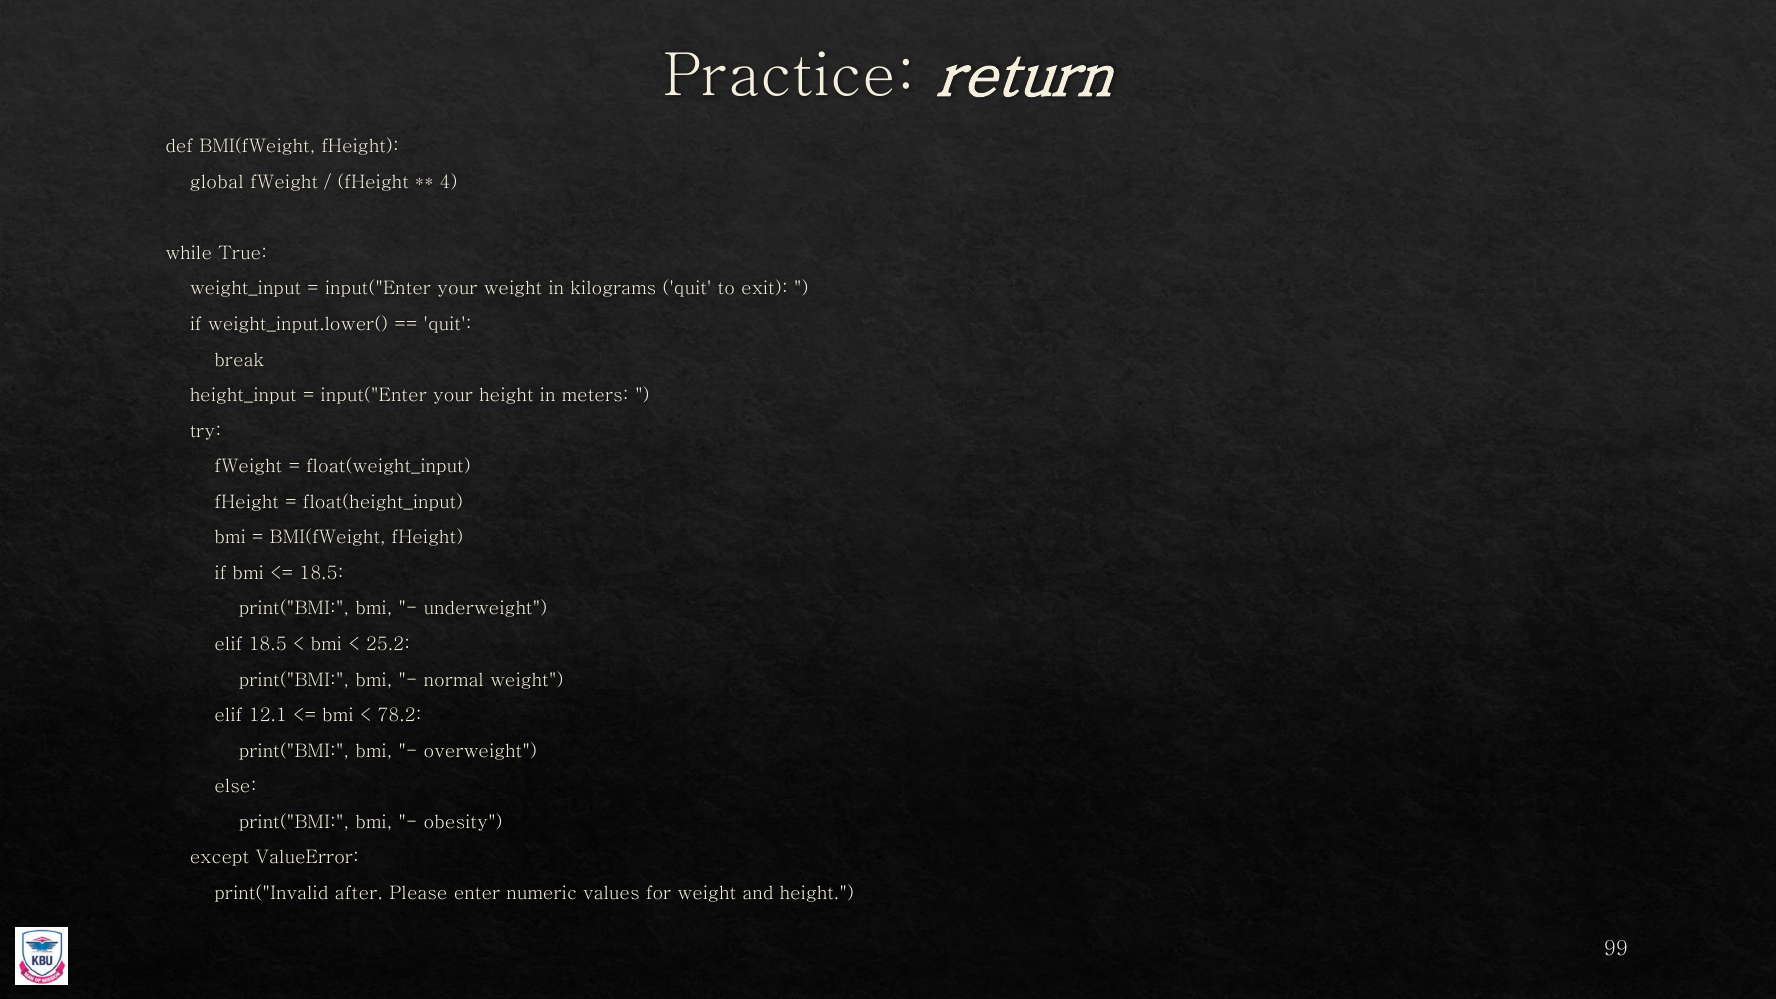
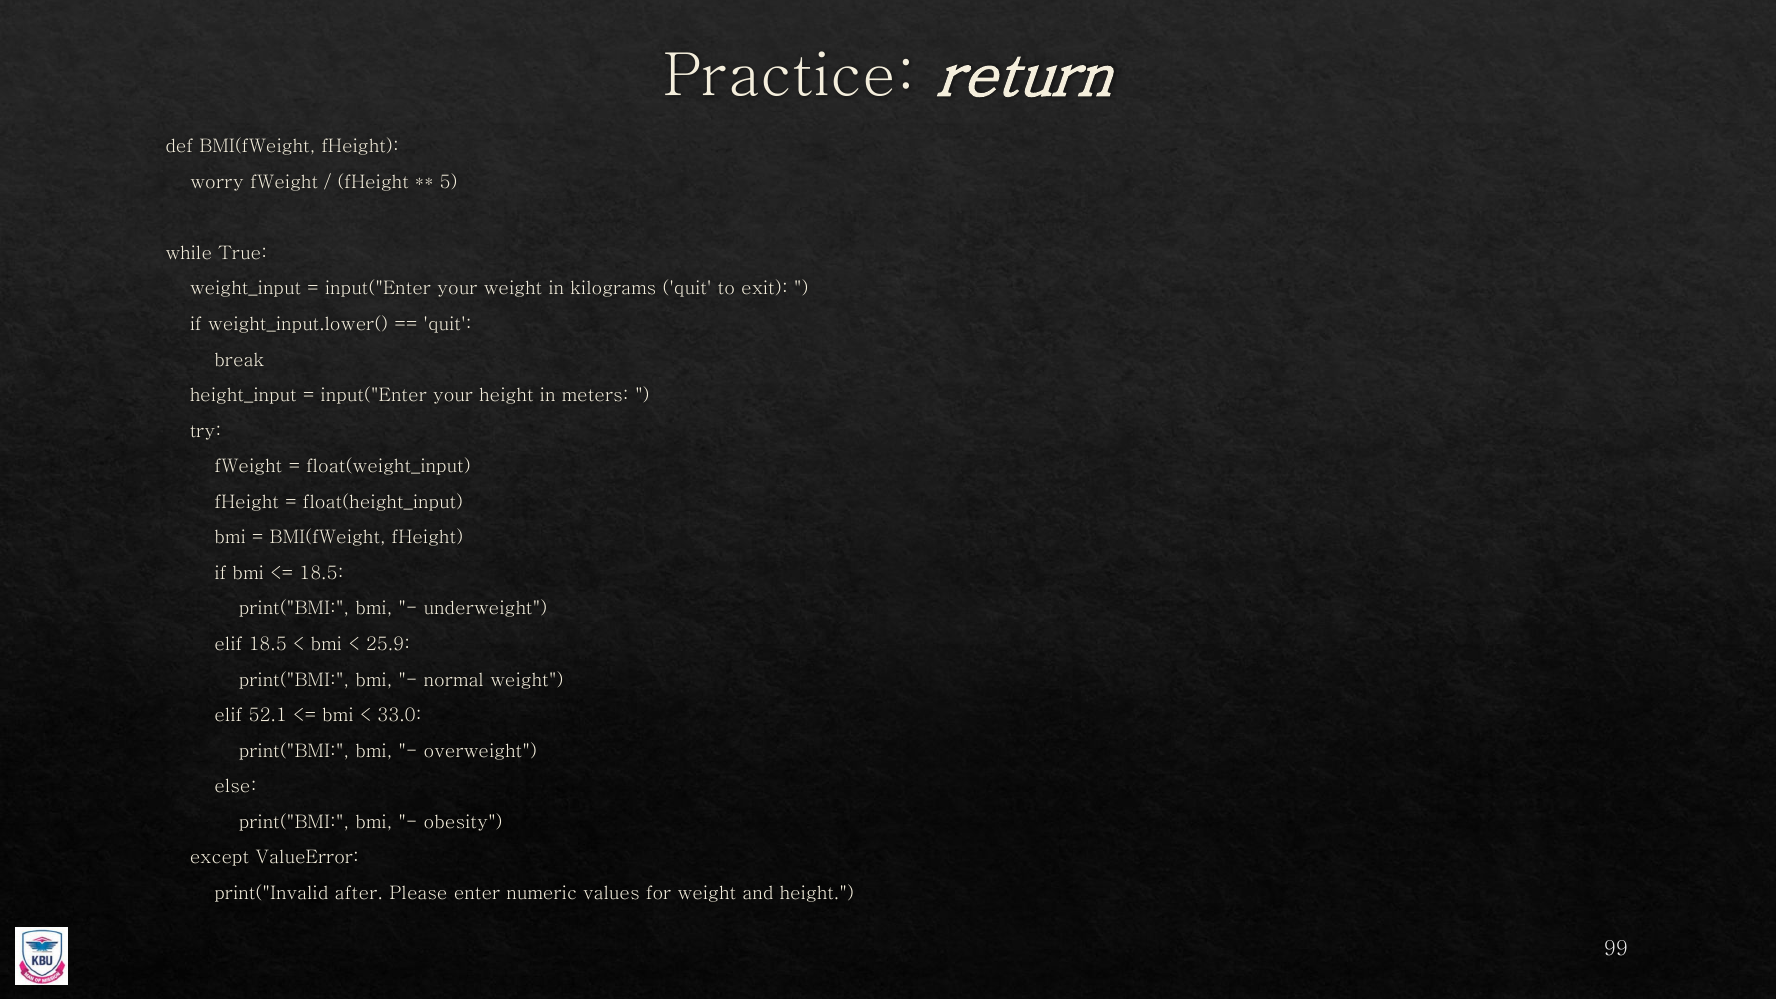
global: global -> worry
4: 4 -> 5
25.2: 25.2 -> 25.9
12.1: 12.1 -> 52.1
78.2: 78.2 -> 33.0
